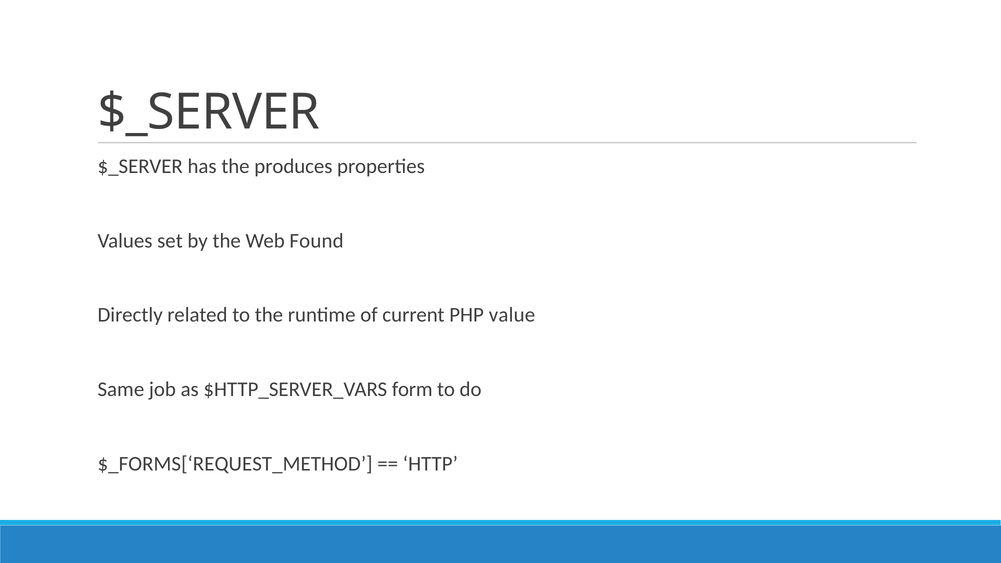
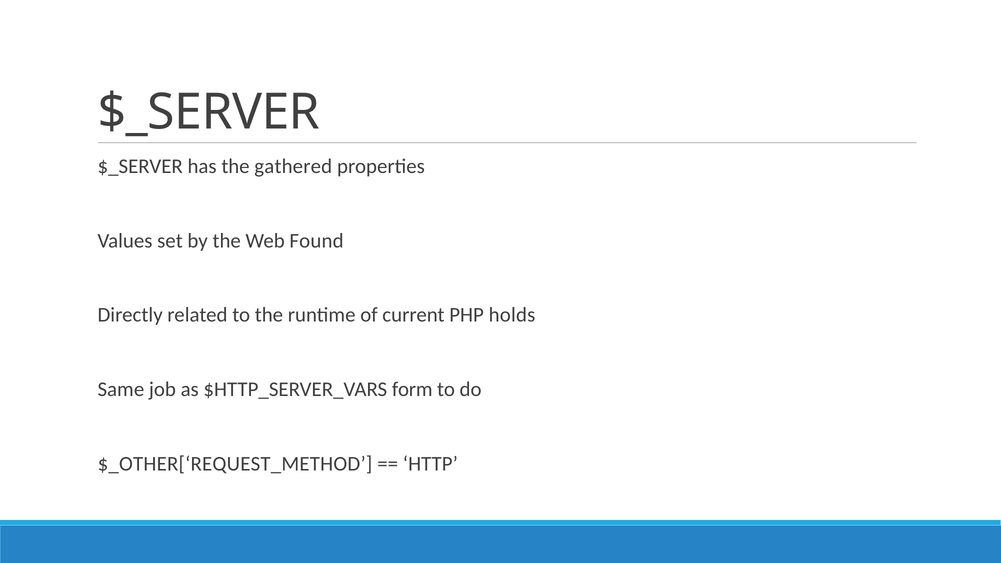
produces: produces -> gathered
value: value -> holds
$_FORMS[‘REQUEST_METHOD: $_FORMS[‘REQUEST_METHOD -> $_OTHER[‘REQUEST_METHOD
